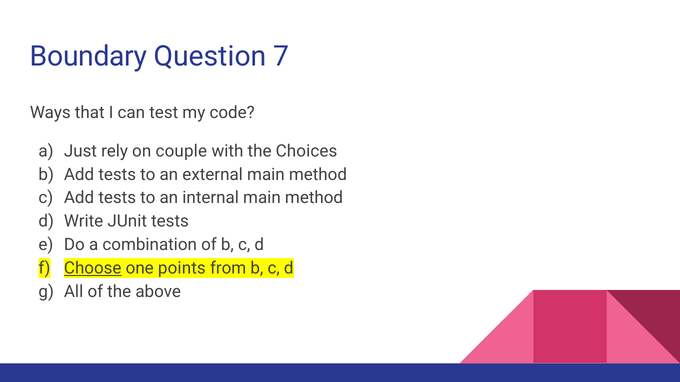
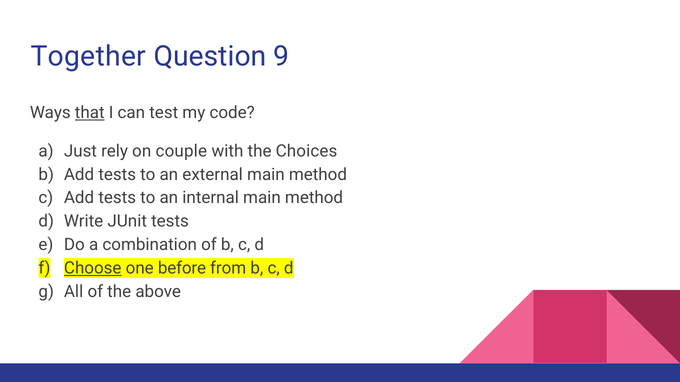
Boundary: Boundary -> Together
7: 7 -> 9
that underline: none -> present
points: points -> before
